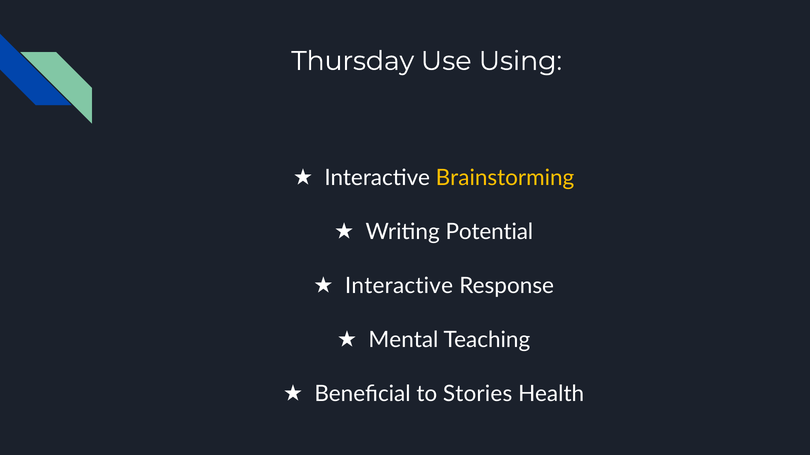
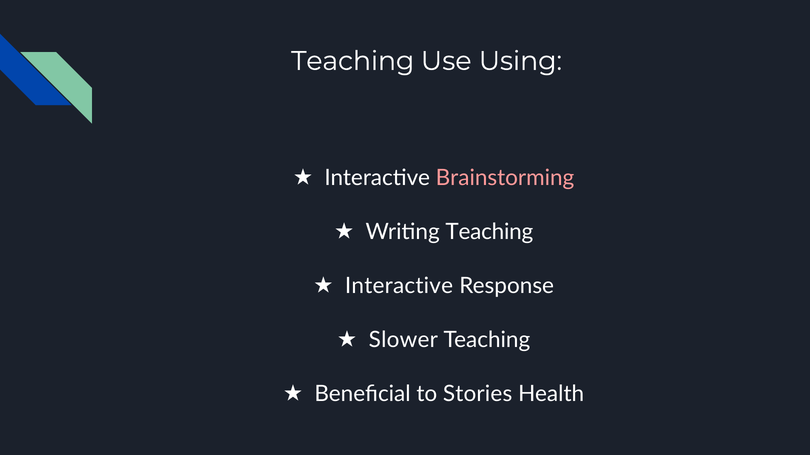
Thursday at (353, 61): Thursday -> Teaching
Brainstorming colour: yellow -> pink
Writing Potential: Potential -> Teaching
Mental: Mental -> Slower
